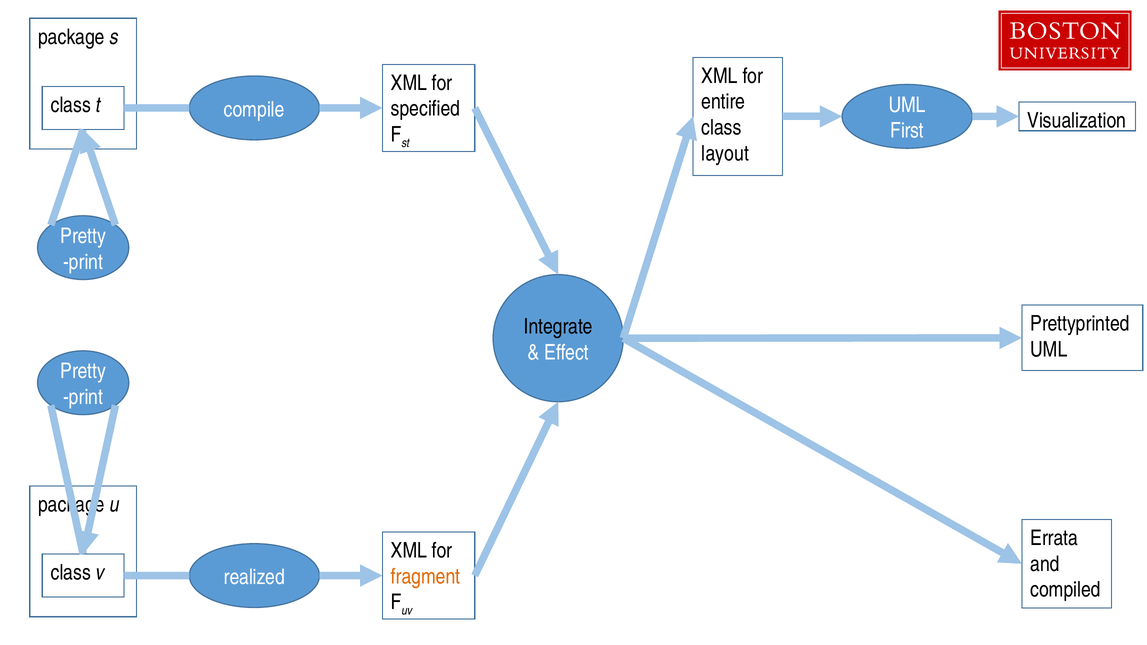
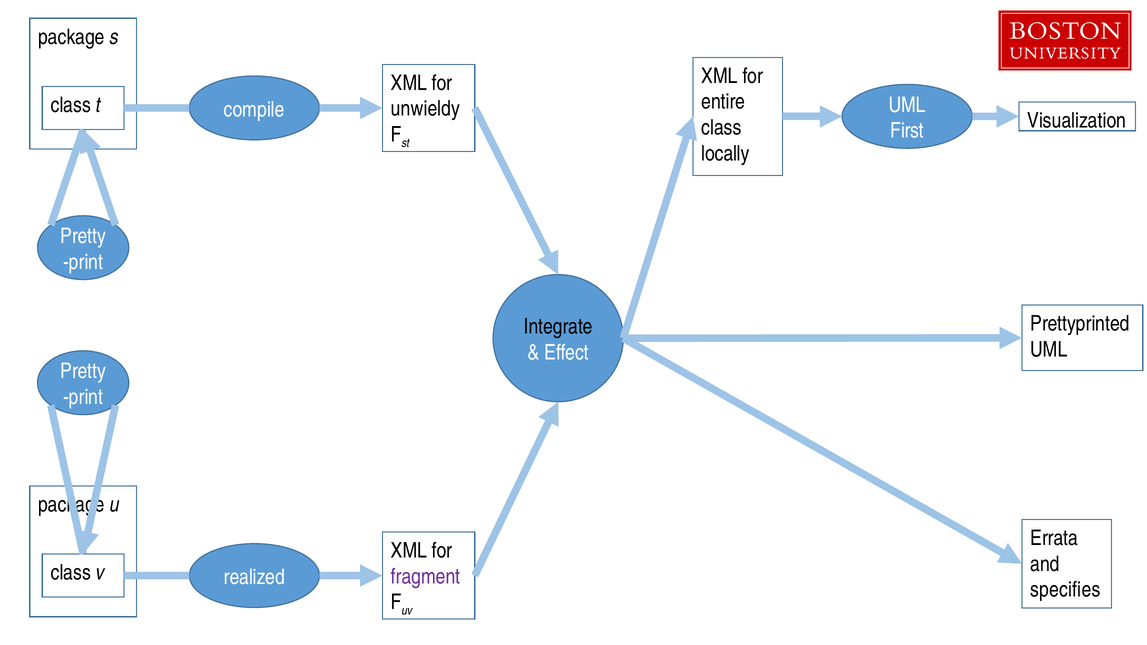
specified: specified -> unwieldy
layout: layout -> locally
fragment colour: orange -> purple
compiled: compiled -> specifies
